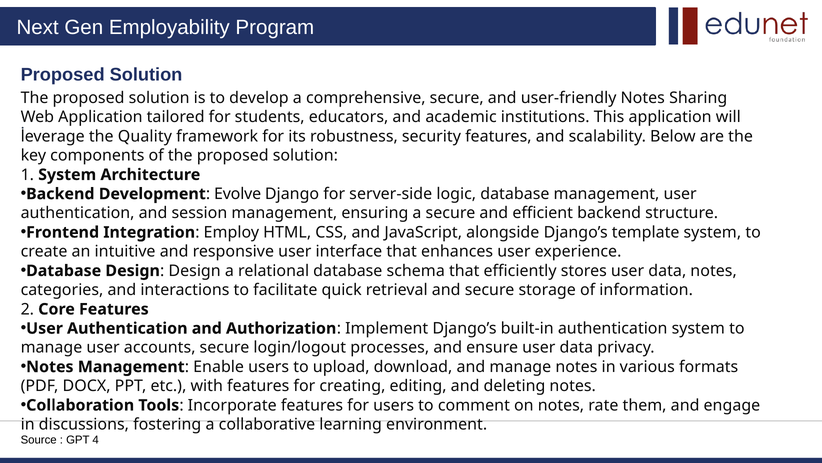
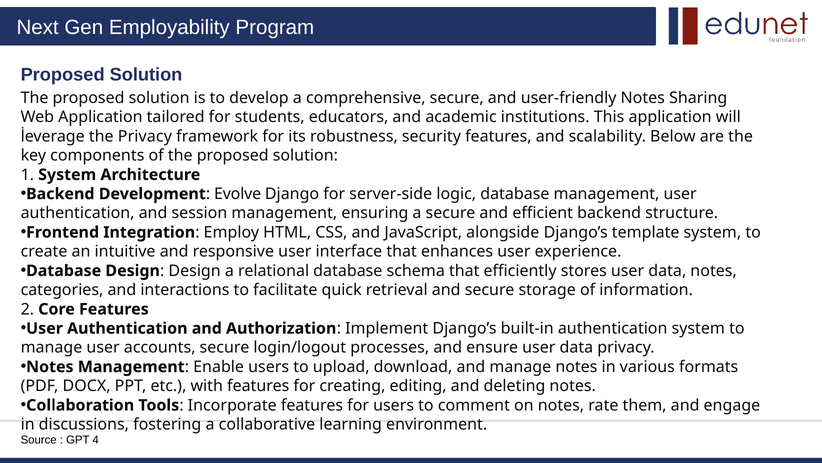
the Quality: Quality -> Privacy
